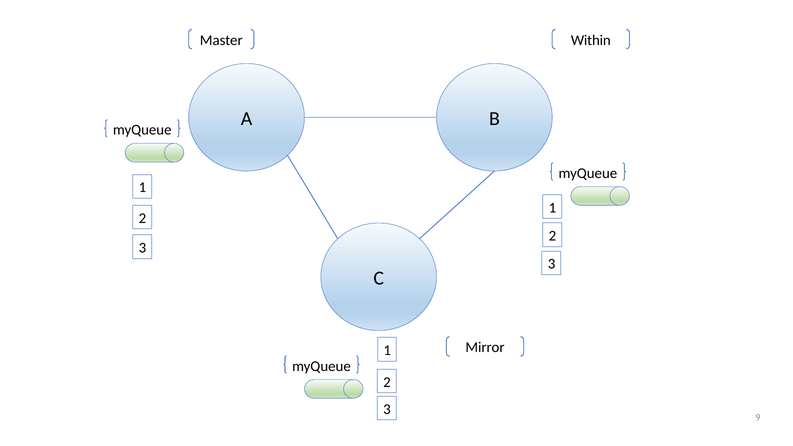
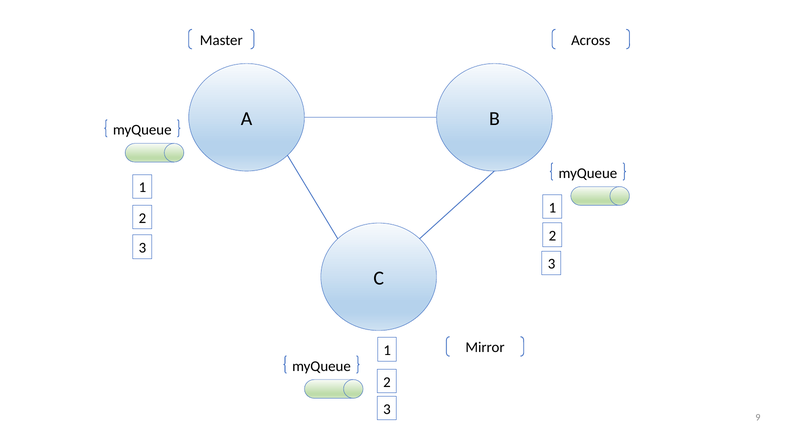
Within: Within -> Across
